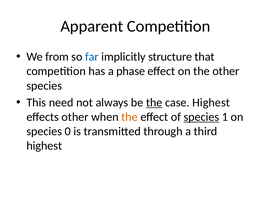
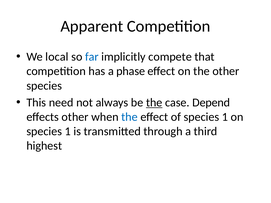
from: from -> local
structure: structure -> compete
case Highest: Highest -> Depend
the at (130, 117) colour: orange -> blue
species at (201, 117) underline: present -> none
0 at (68, 132): 0 -> 1
